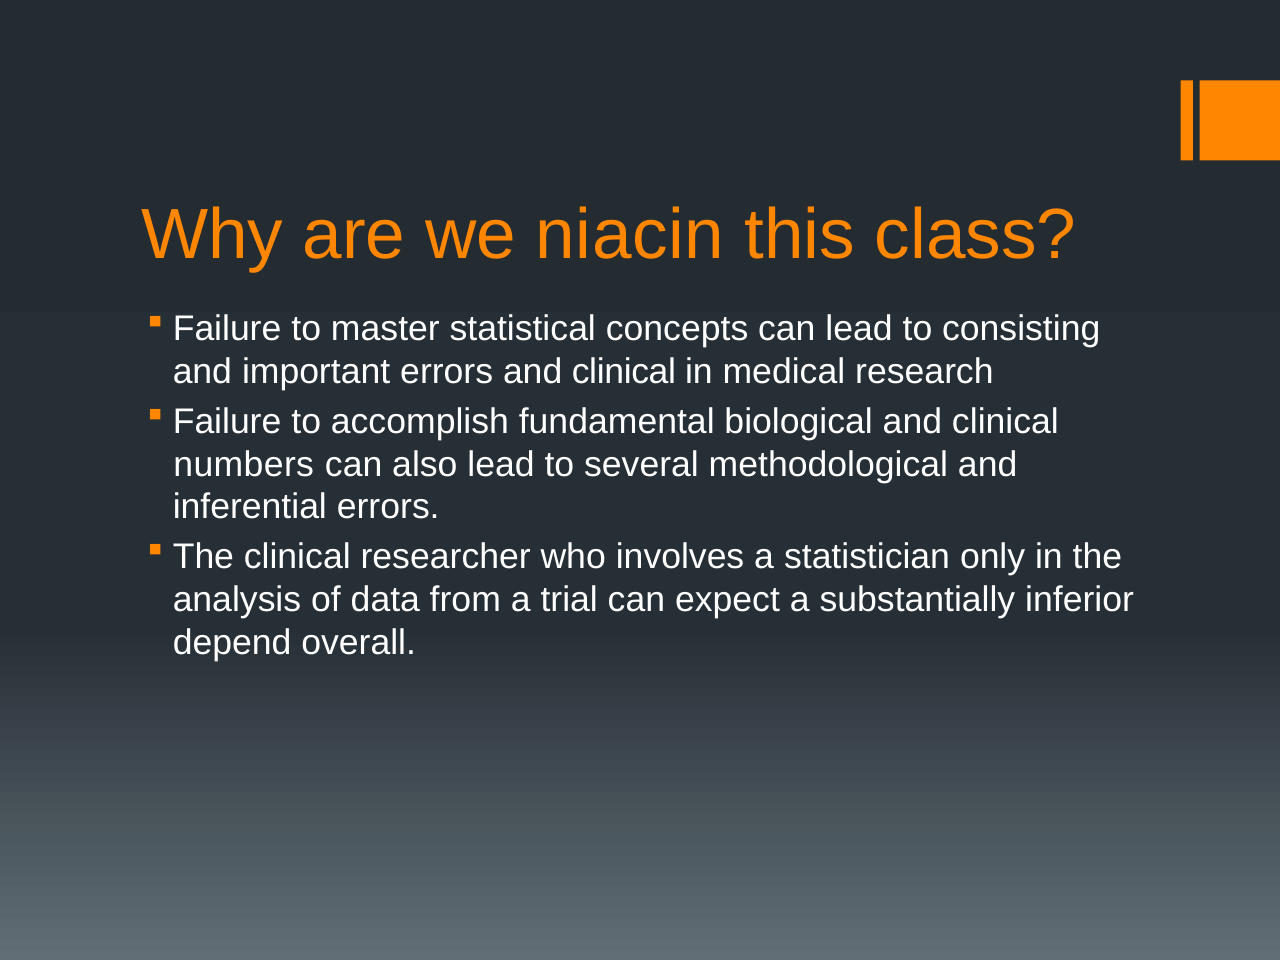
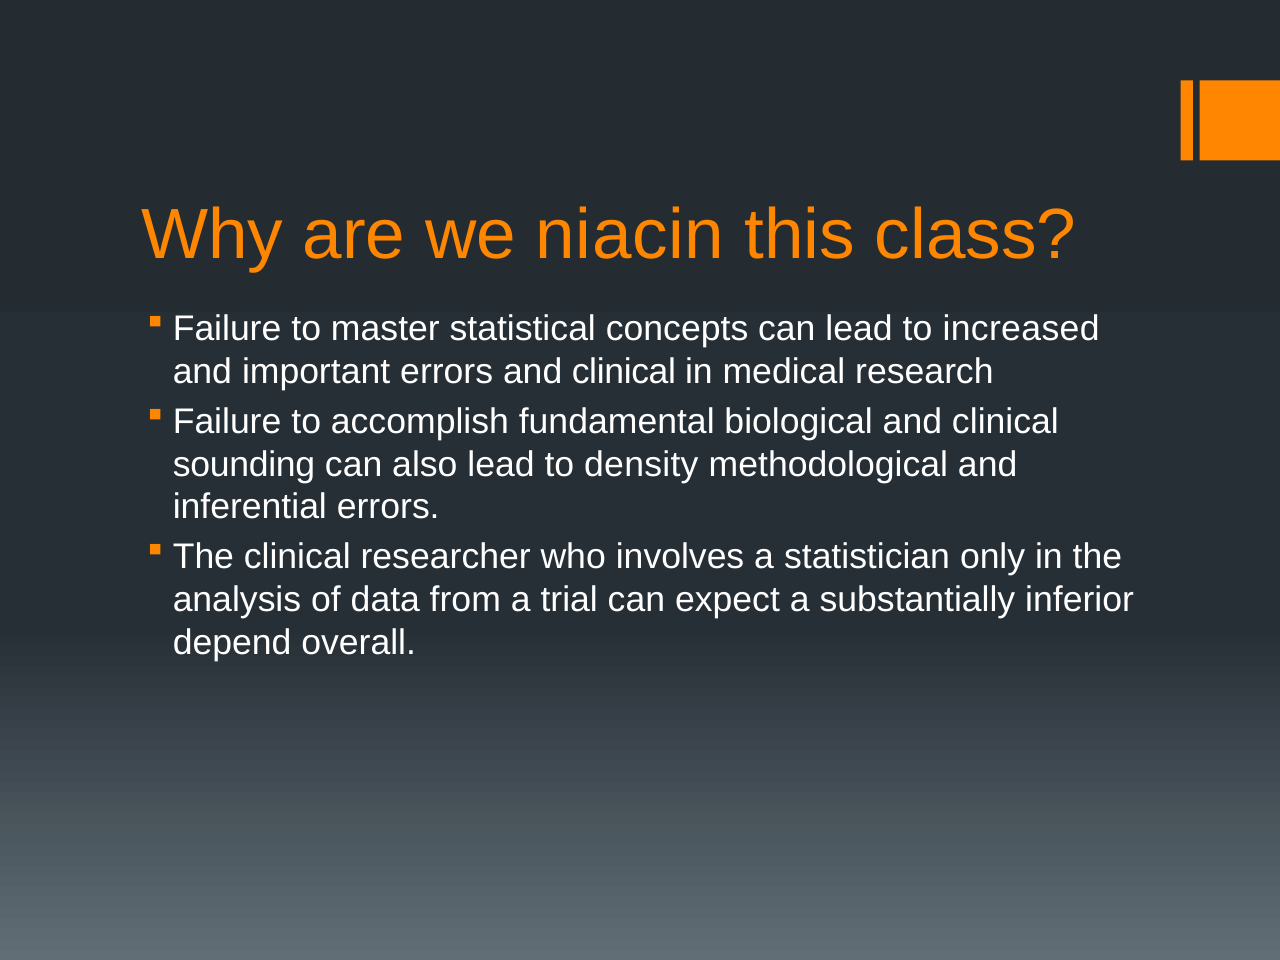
consisting: consisting -> increased
numbers: numbers -> sounding
several: several -> density
